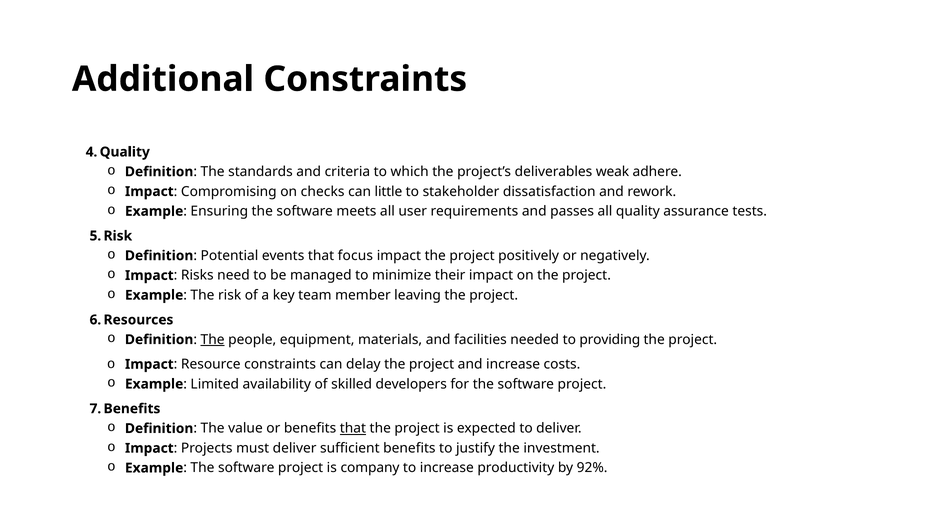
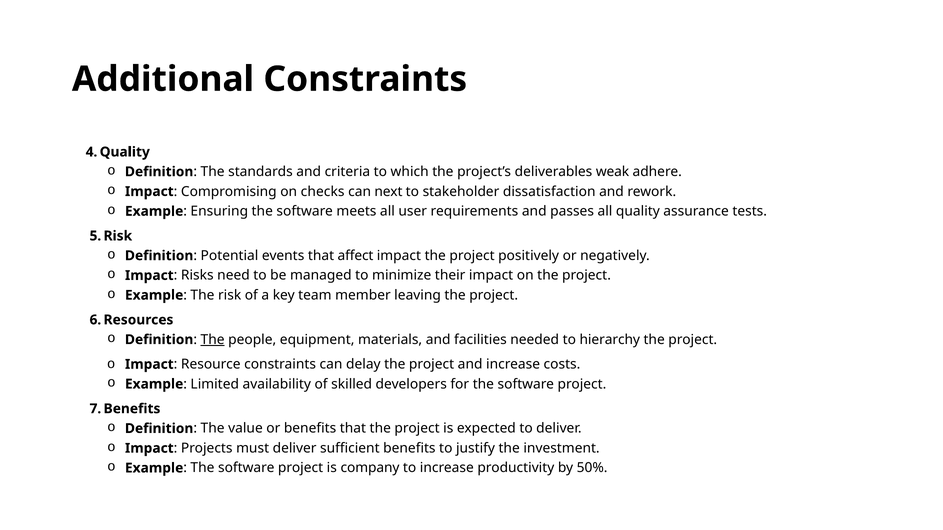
little: little -> next
focus: focus -> affect
providing: providing -> hierarchy
that at (353, 429) underline: present -> none
92%: 92% -> 50%
